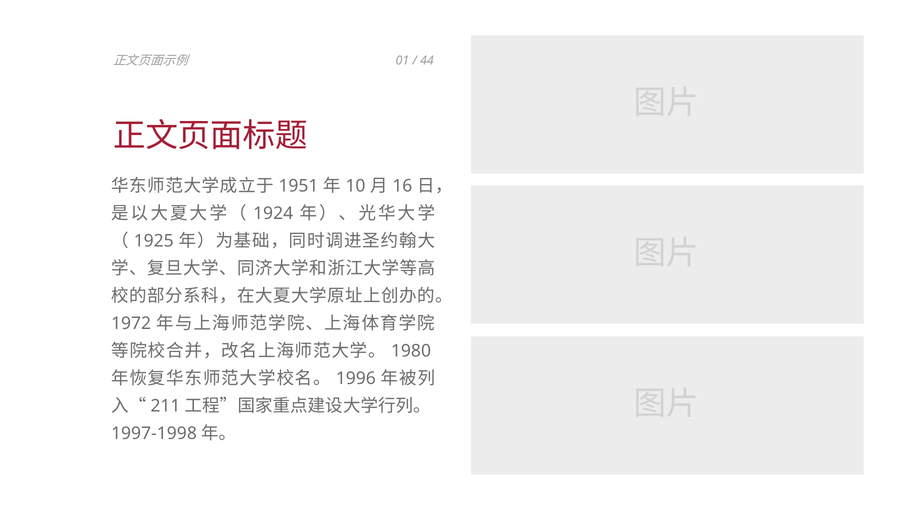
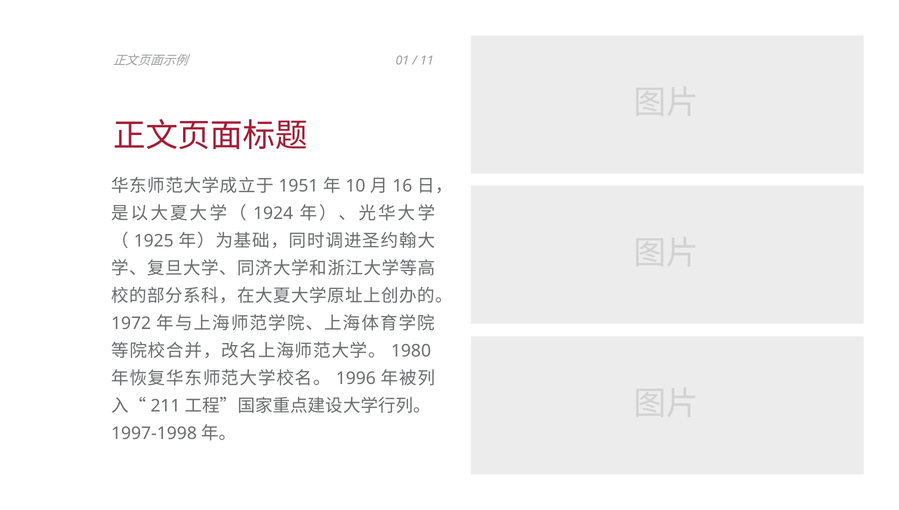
44: 44 -> 11
